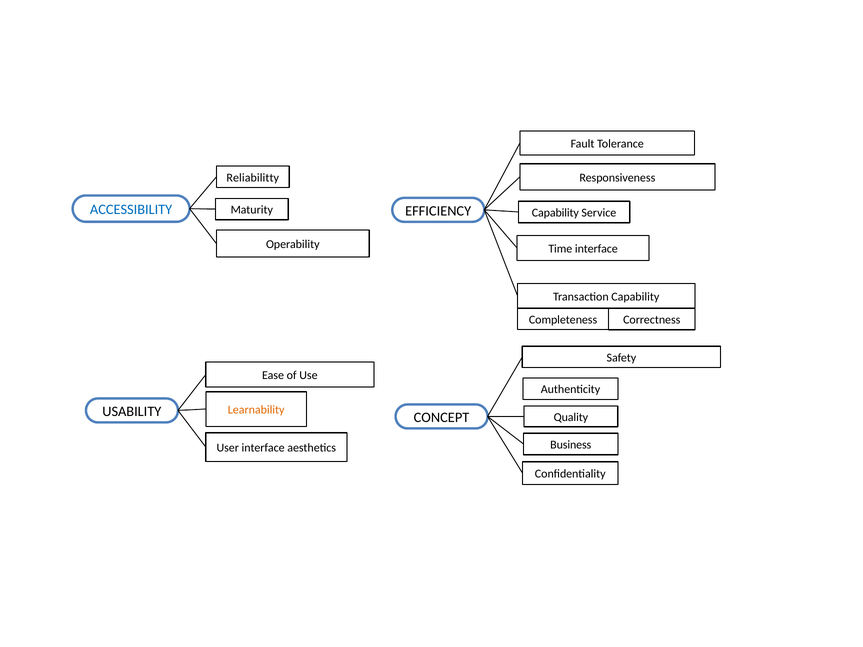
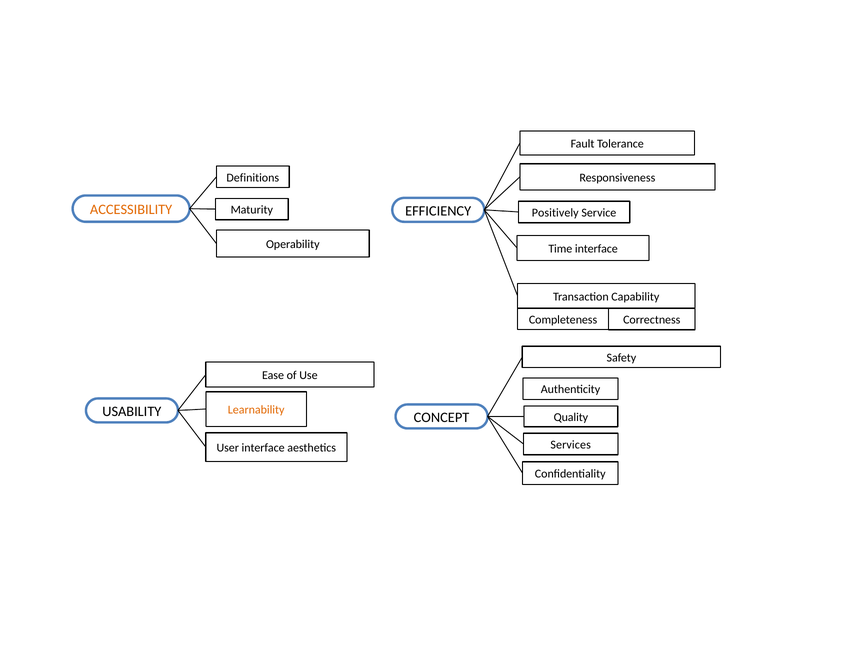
Reliabilitty: Reliabilitty -> Definitions
ACCESSIBILITY colour: blue -> orange
Capability at (555, 213): Capability -> Positively
Business: Business -> Services
